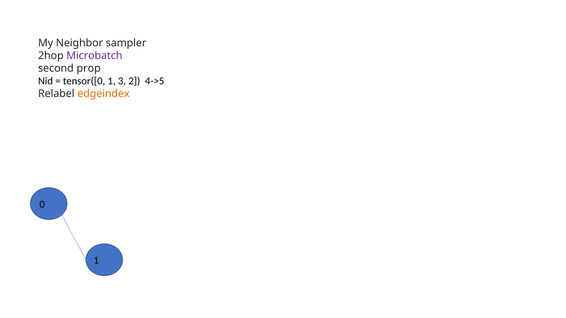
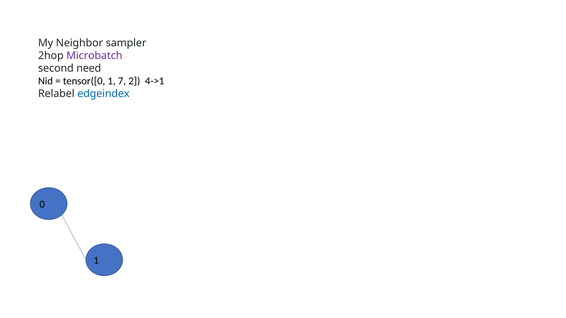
prop: prop -> need
3: 3 -> 7
4->5: 4->5 -> 4->1
edgeindex colour: orange -> blue
